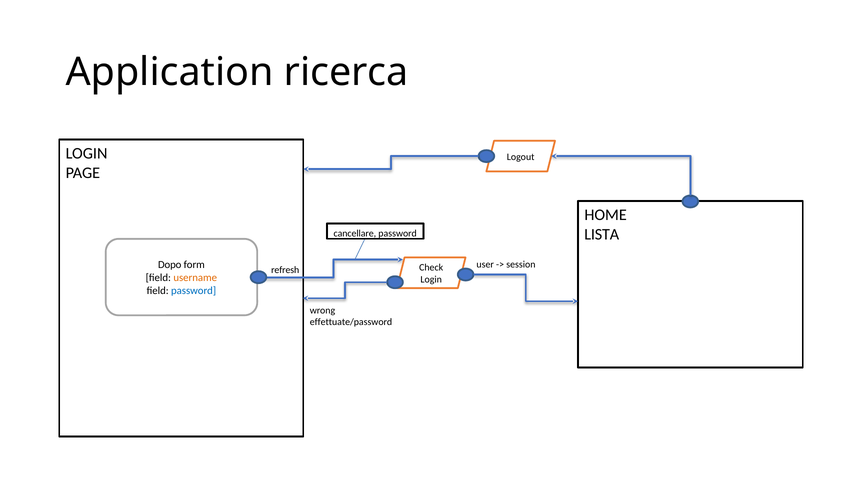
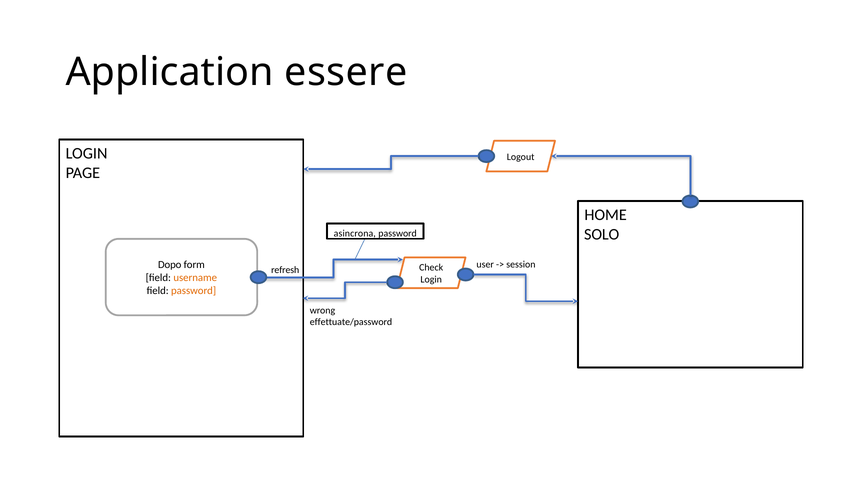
ricerca: ricerca -> essere
LISTA: LISTA -> SOLO
cancellare: cancellare -> asincrona
password at (194, 291) colour: blue -> orange
